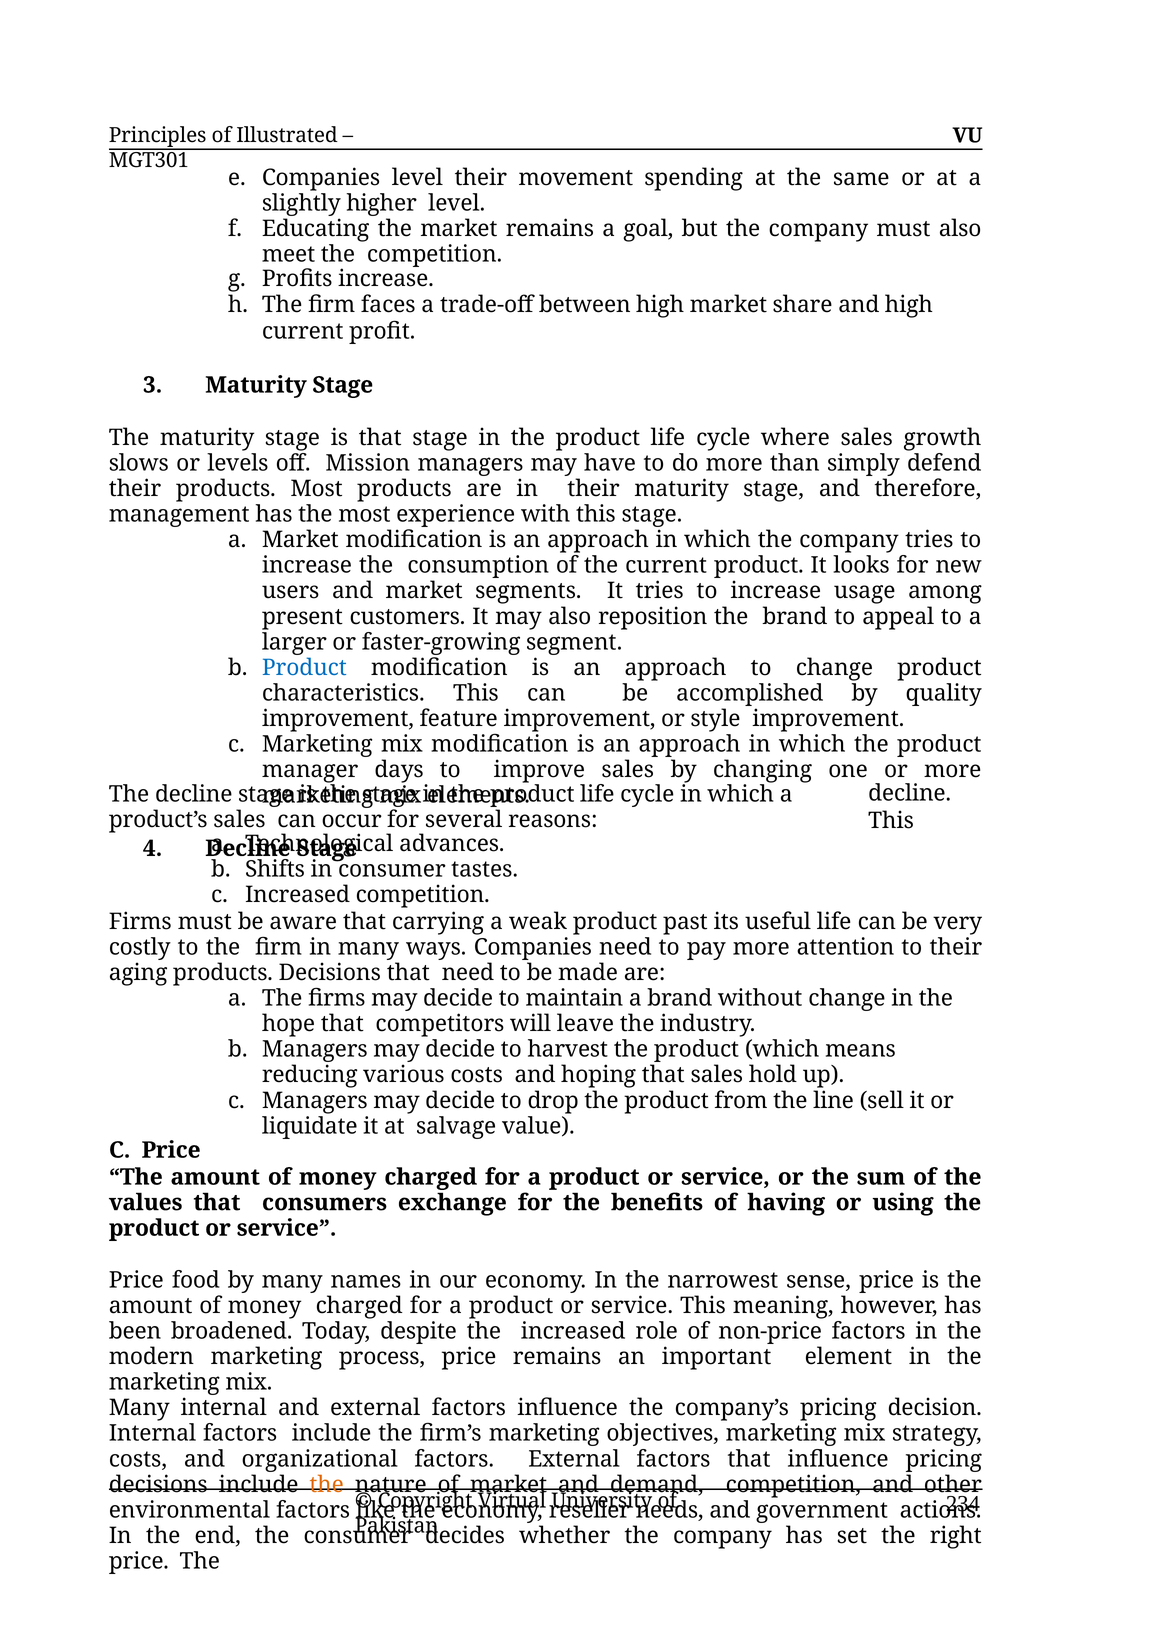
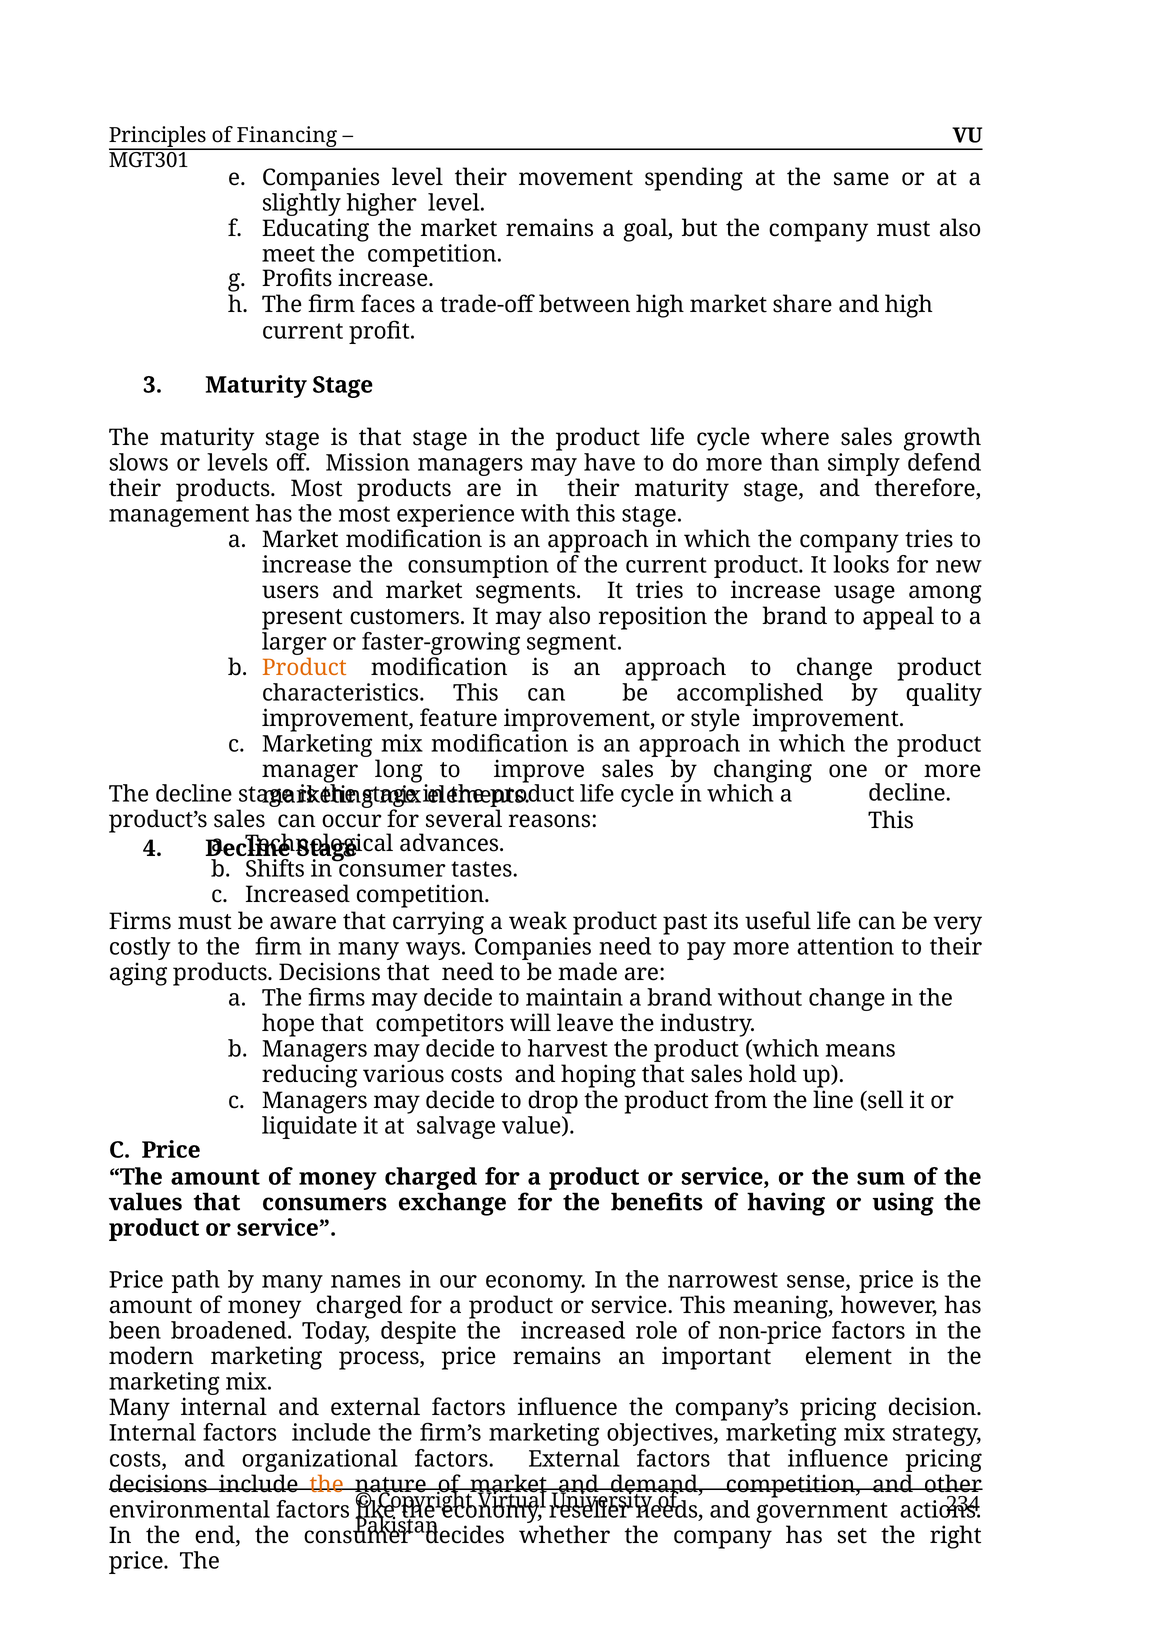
Illustrated: Illustrated -> Financing
Product at (304, 667) colour: blue -> orange
days: days -> long
food: food -> path
